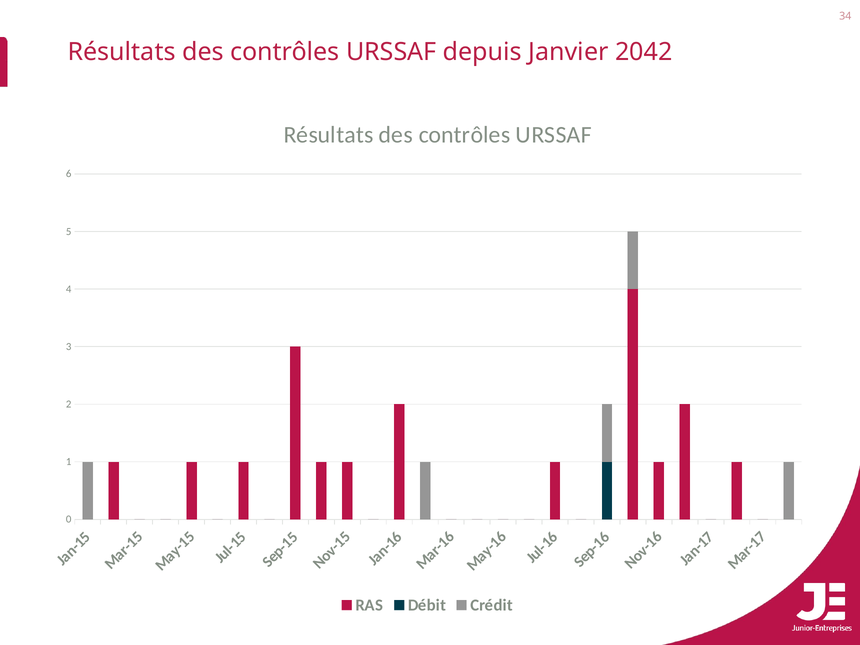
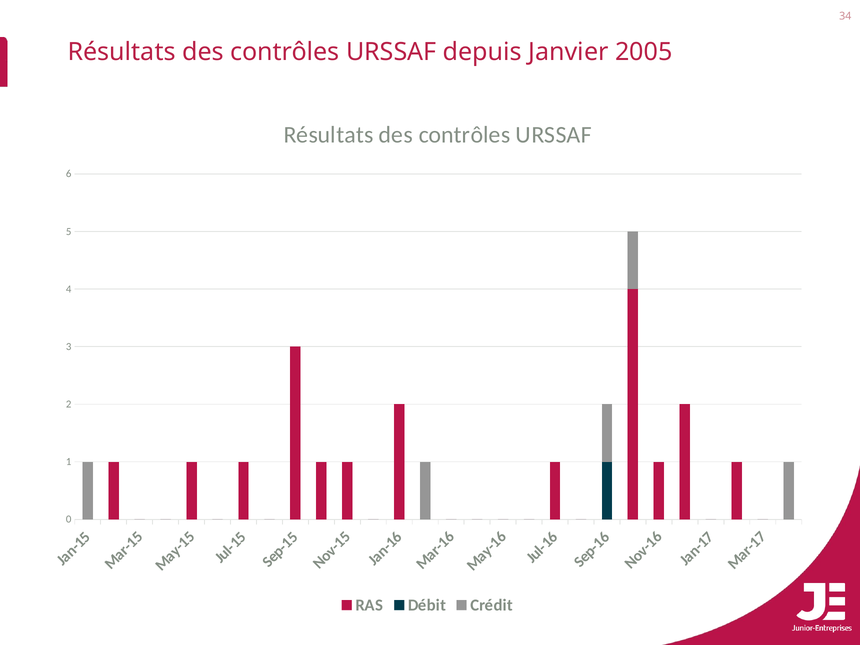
2042: 2042 -> 2005
